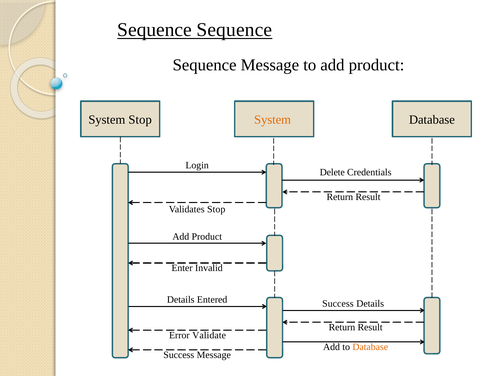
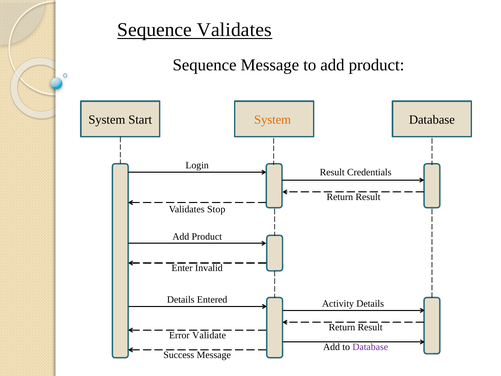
Sequence at (234, 30): Sequence -> Validates
System Stop: Stop -> Start
Delete at (332, 172): Delete -> Result
Success at (338, 303): Success -> Activity
Database at (370, 347) colour: orange -> purple
